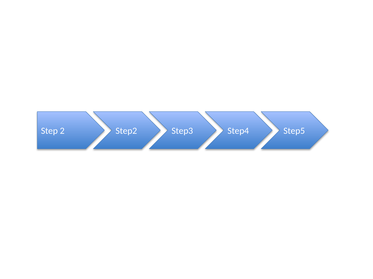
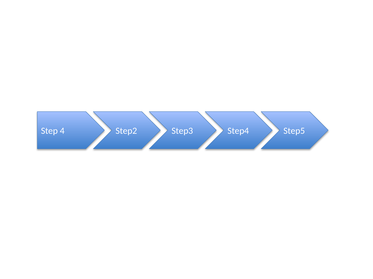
2: 2 -> 4
